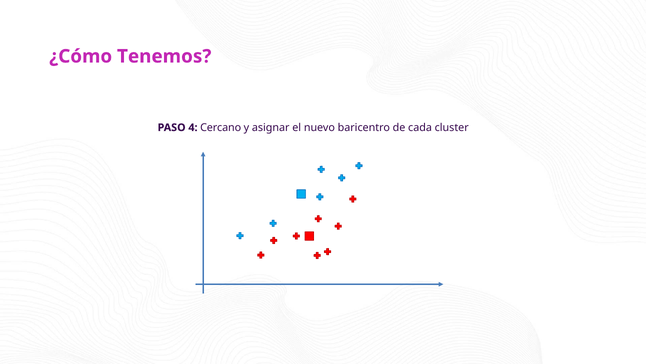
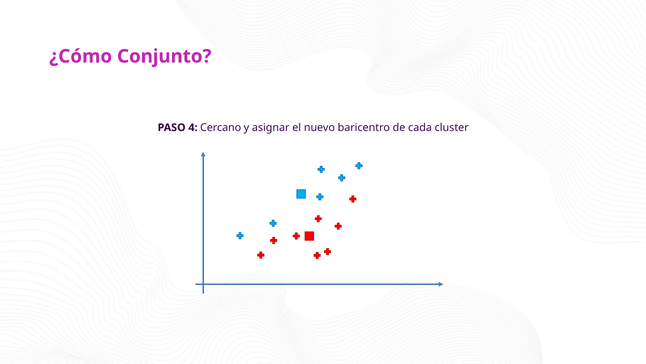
Tenemos: Tenemos -> Conjunto
